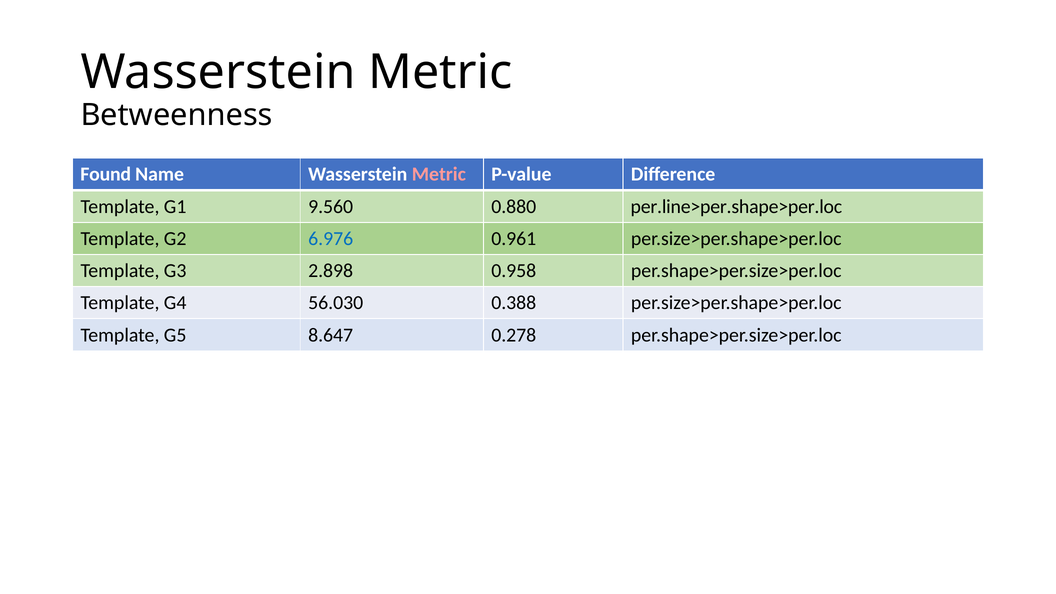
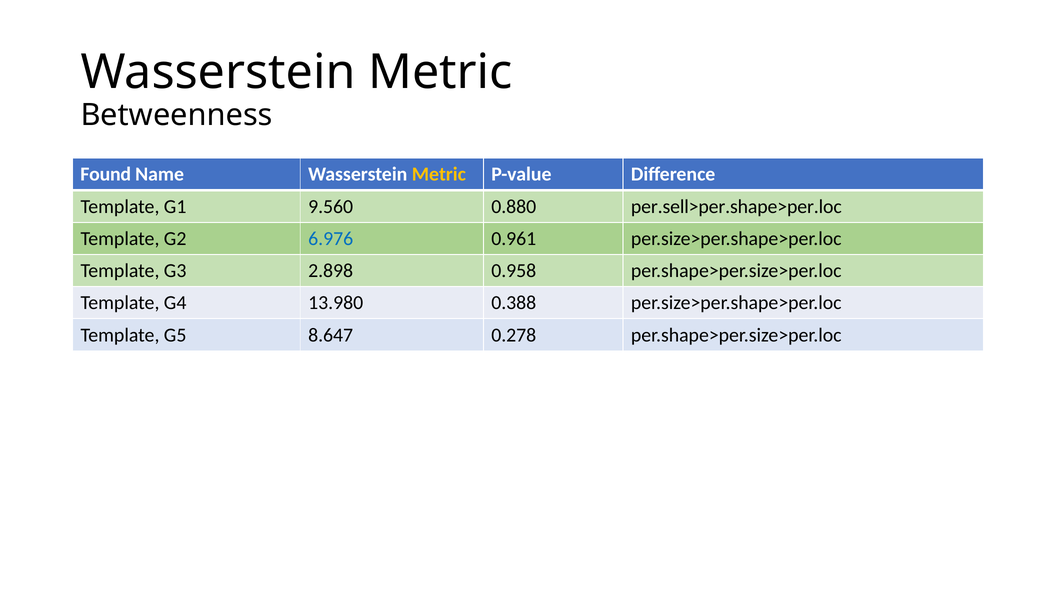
Metric at (439, 174) colour: pink -> yellow
per.line>per.shape>per.loc: per.line>per.shape>per.loc -> per.sell>per.shape>per.loc
56.030: 56.030 -> 13.980
